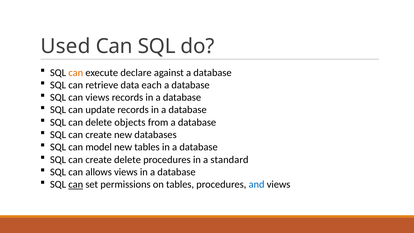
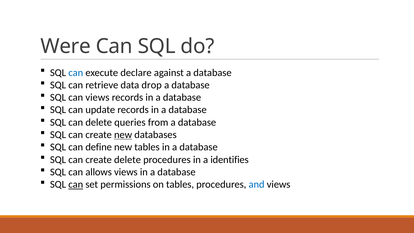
Used: Used -> Were
can at (76, 73) colour: orange -> blue
each: each -> drop
objects: objects -> queries
new at (123, 135) underline: none -> present
model: model -> define
standard: standard -> identifies
